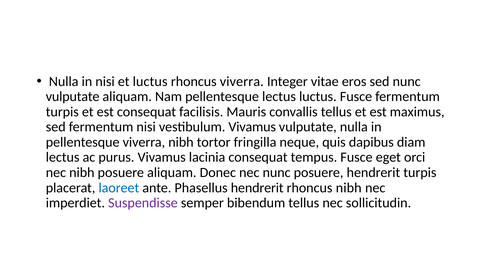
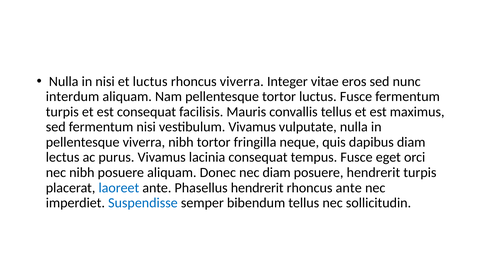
vulputate at (73, 97): vulputate -> interdum
pellentesque lectus: lectus -> tortor
nec nunc: nunc -> diam
rhoncus nibh: nibh -> ante
Suspendisse colour: purple -> blue
